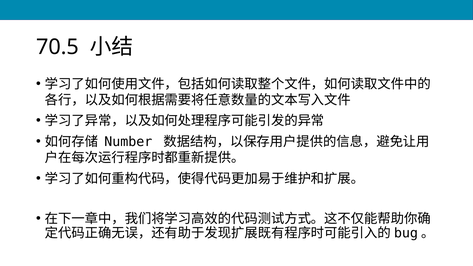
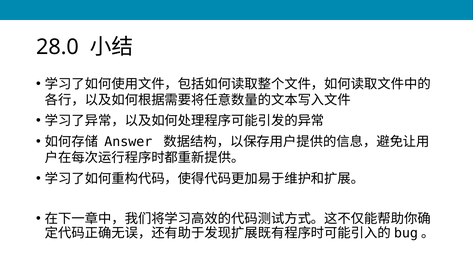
70.5: 70.5 -> 28.0
Number: Number -> Answer
